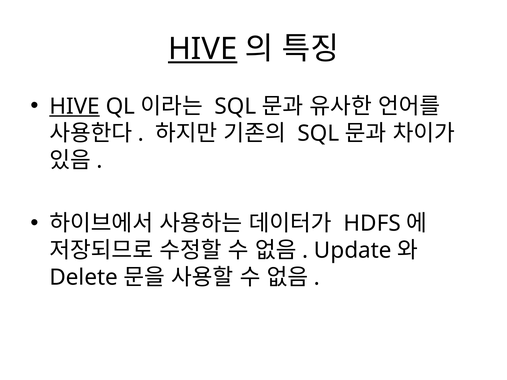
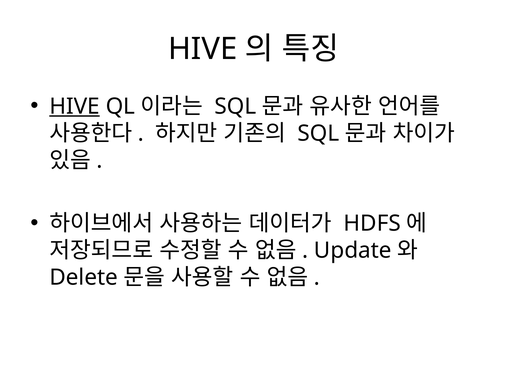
HIVE at (203, 49) underline: present -> none
